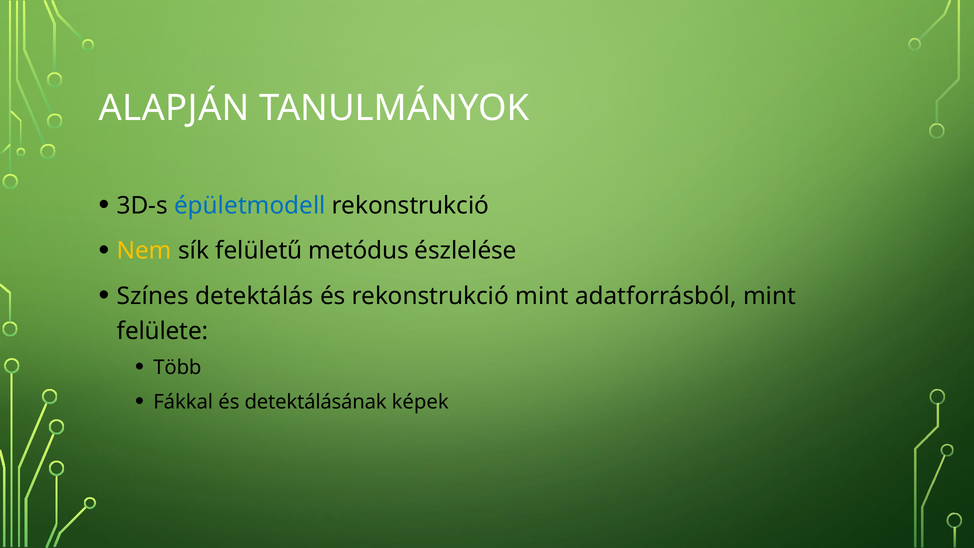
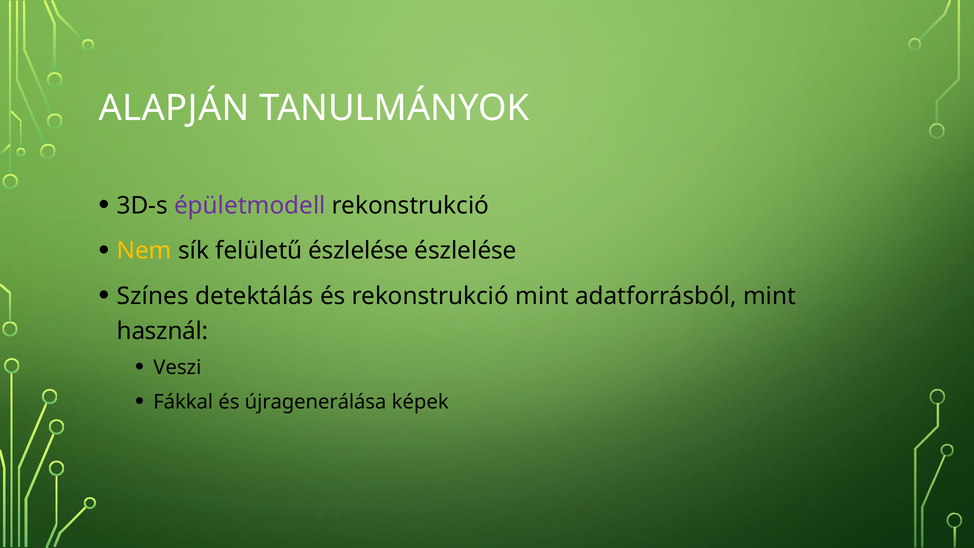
épületmodell colour: blue -> purple
felületű metódus: metódus -> észlelése
felülete: felülete -> használ
Több: Több -> Veszi
detektálásának: detektálásának -> újragenerálása
